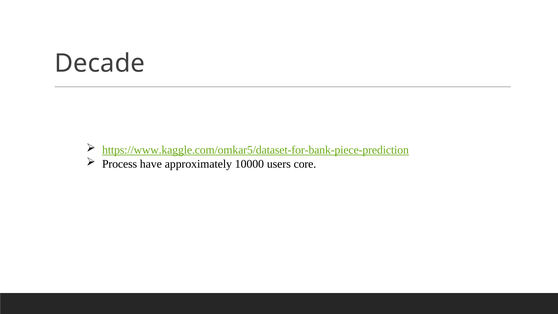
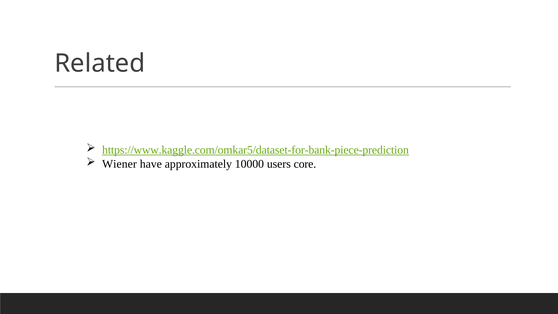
Decade: Decade -> Related
Process: Process -> Wiener
